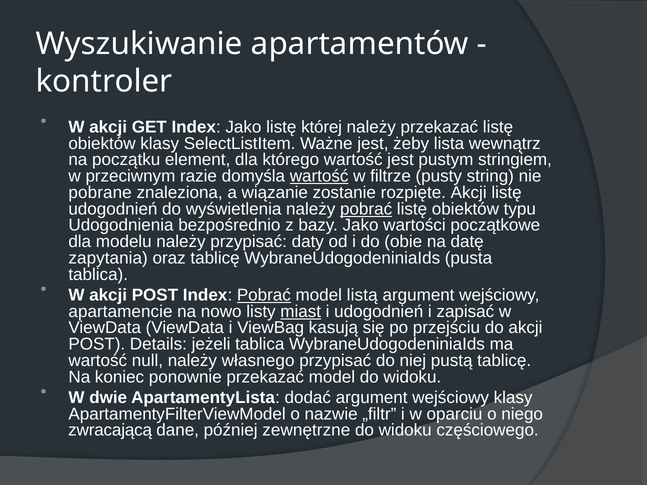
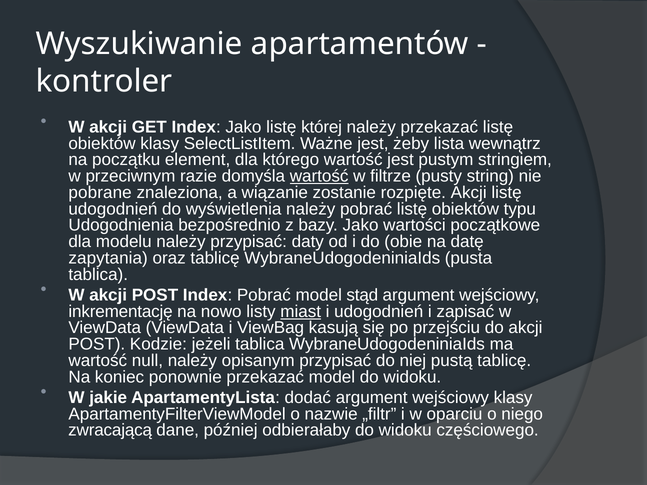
pobrać at (366, 209) underline: present -> none
Pobrać at (264, 295) underline: present -> none
listą: listą -> stąd
apartamencie: apartamencie -> inkrementację
Details: Details -> Kodzie
własnego: własnego -> opisanym
dwie: dwie -> jakie
zewnętrzne: zewnętrzne -> odbierałaby
